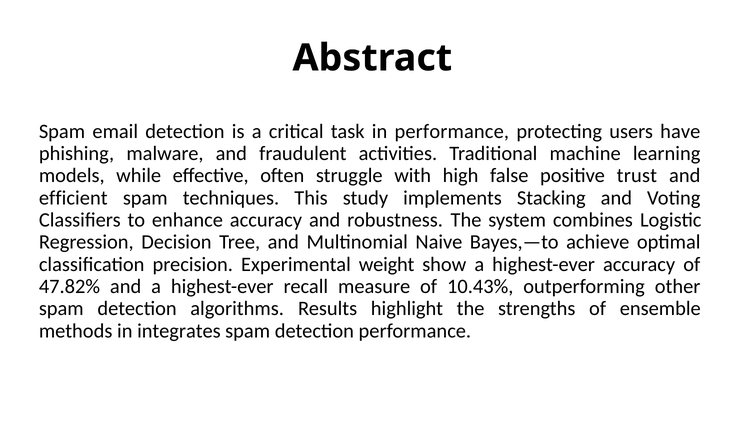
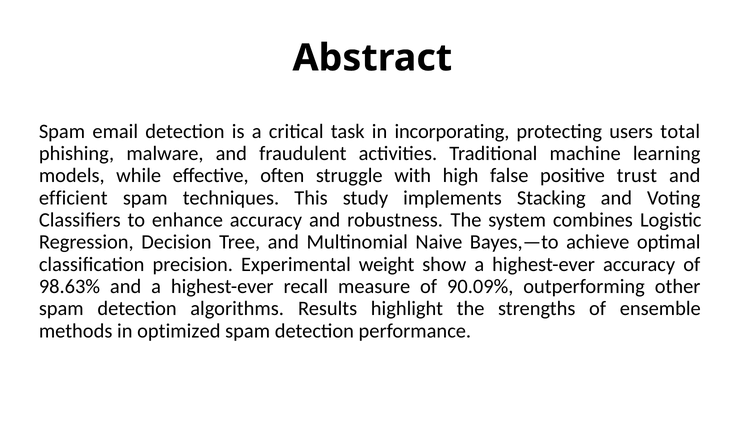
in performance: performance -> incorporating
have: have -> total
47.82%: 47.82% -> 98.63%
10.43%: 10.43% -> 90.09%
integrates: integrates -> optimized
